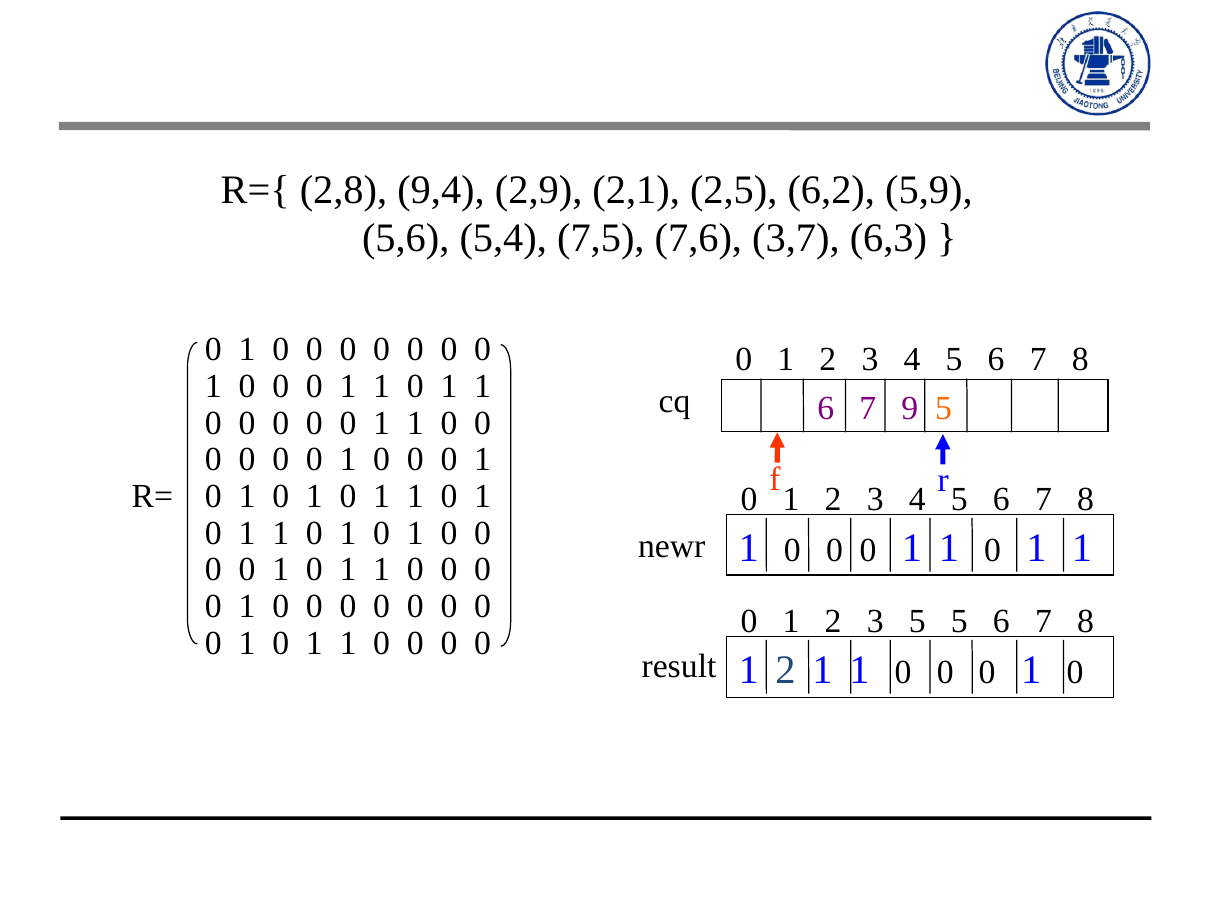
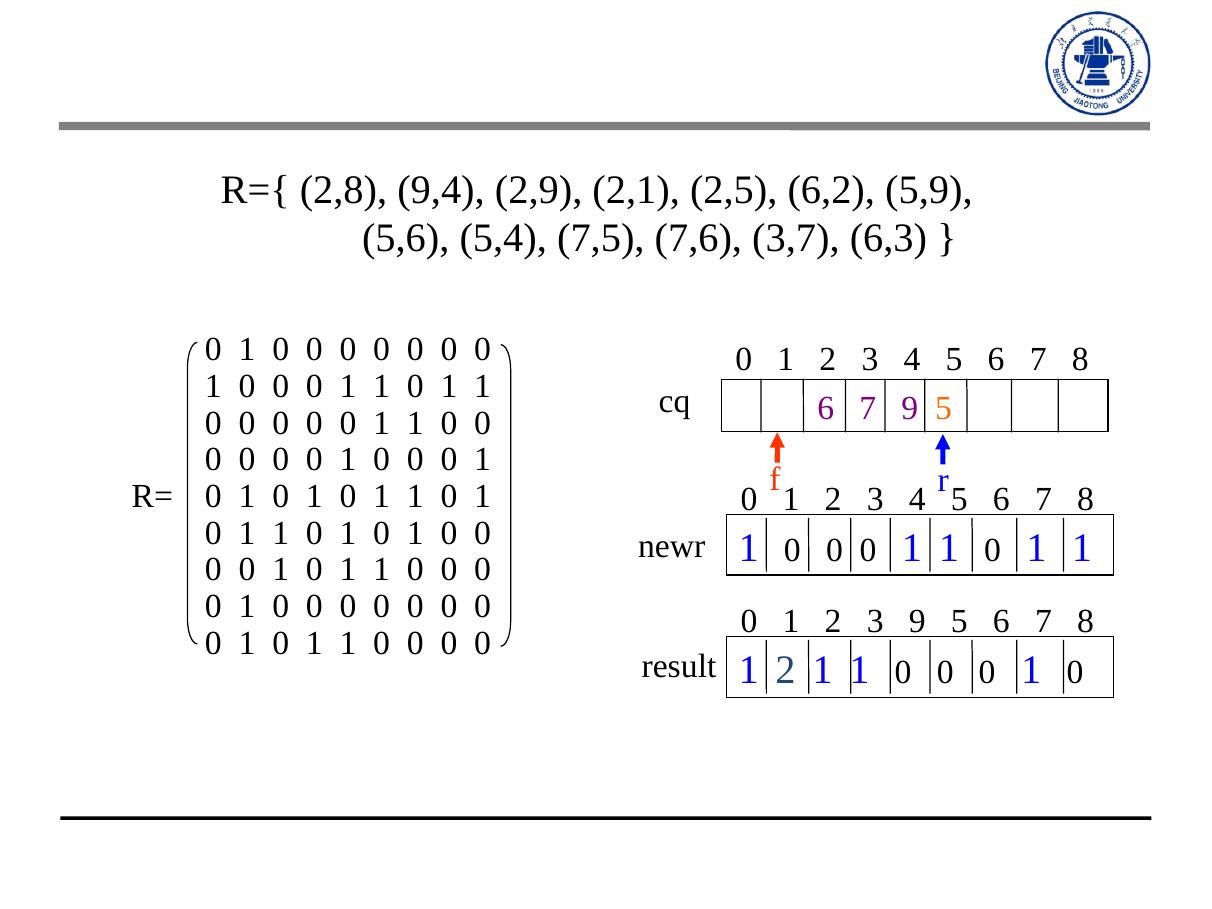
3 5: 5 -> 9
